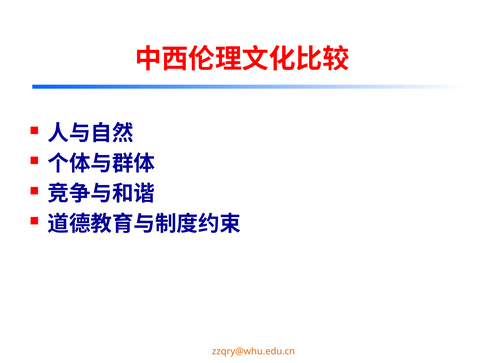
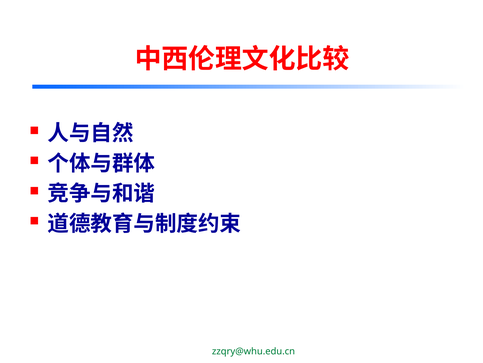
zzqry@whu.edu.cn colour: orange -> green
